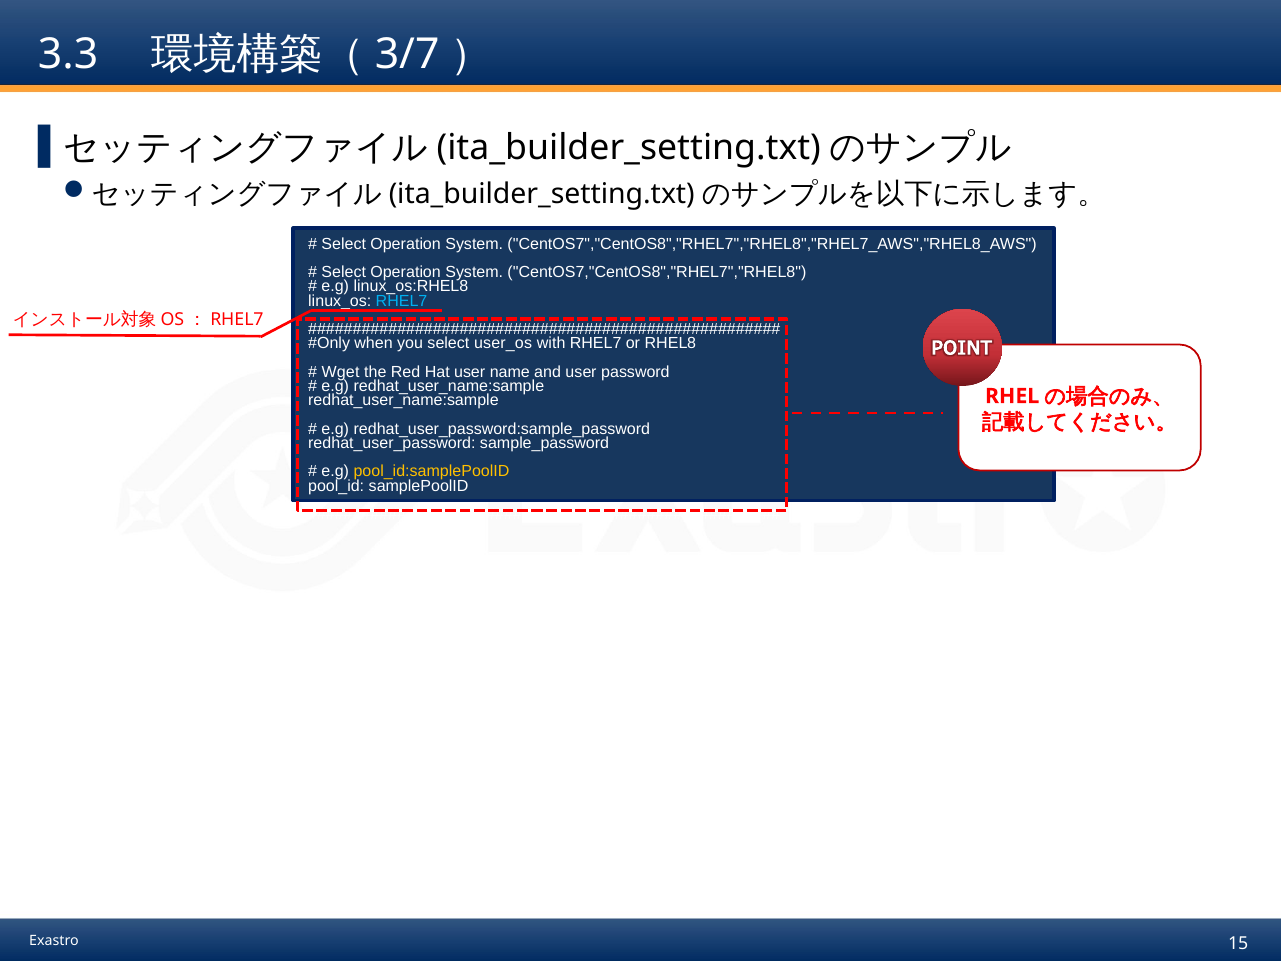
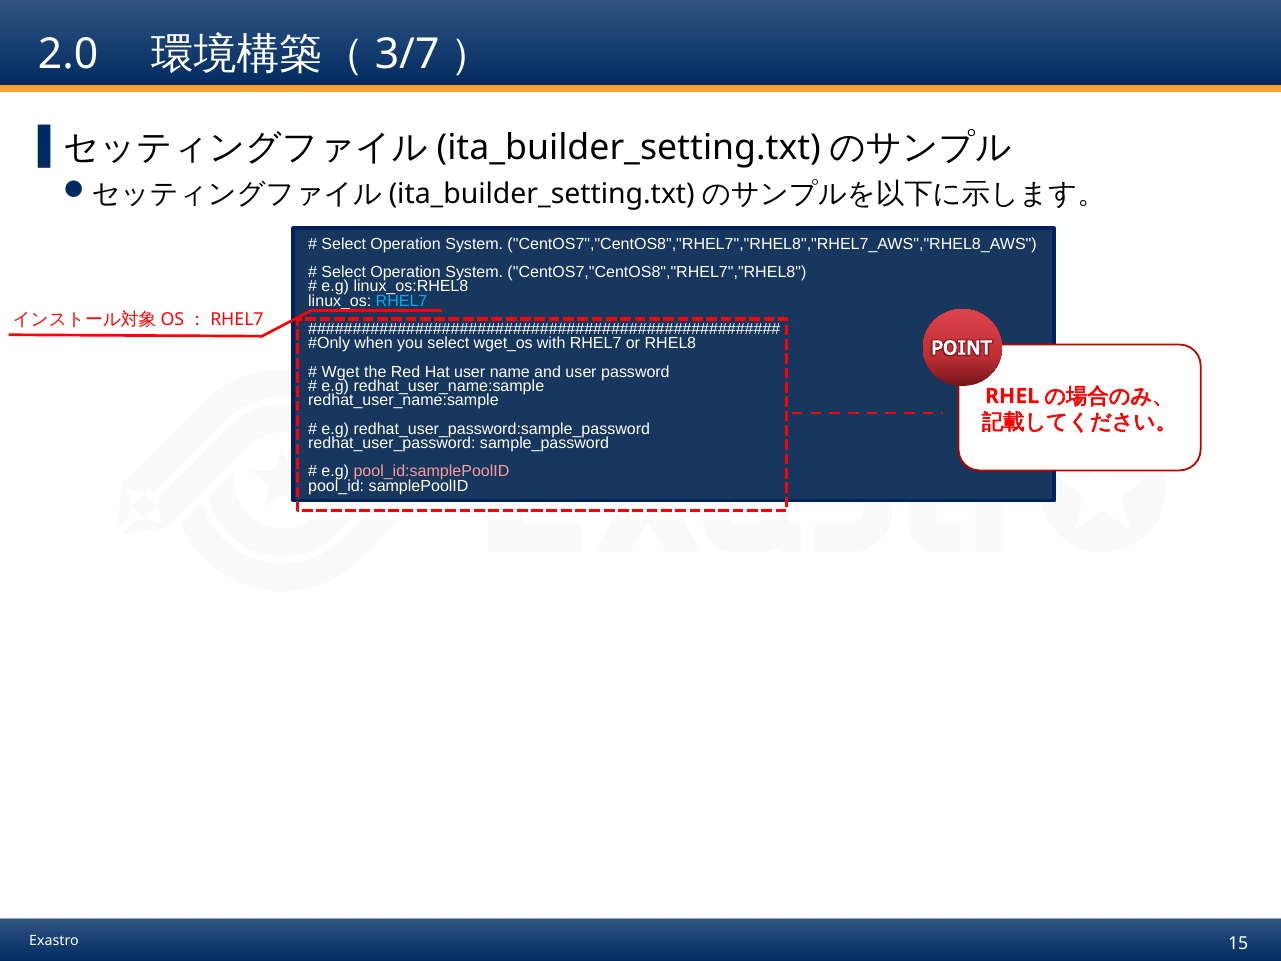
3.3: 3.3 -> 2.0
user_os: user_os -> wget_os
pool_id:samplePoolID colour: yellow -> pink
